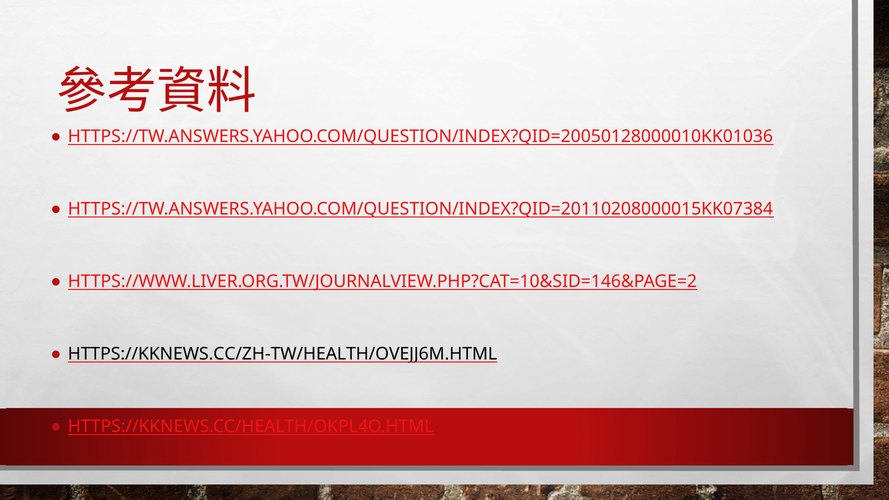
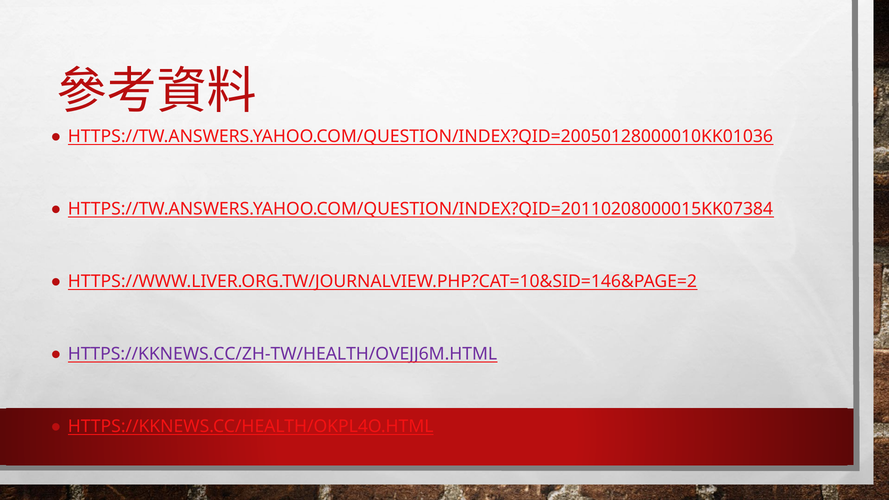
HTTPS://KKNEWS.CC/ZH-TW/HEALTH/OVEJJ6M.HTML colour: black -> purple
